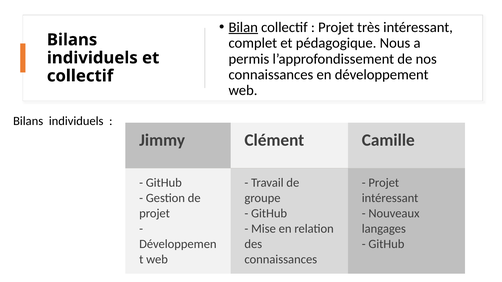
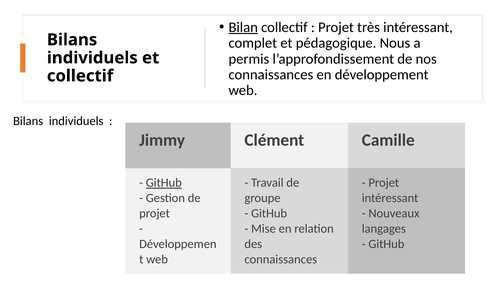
GitHub at (164, 183) underline: none -> present
